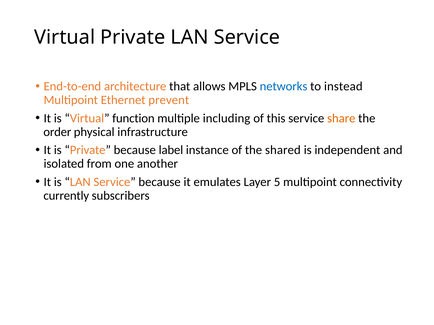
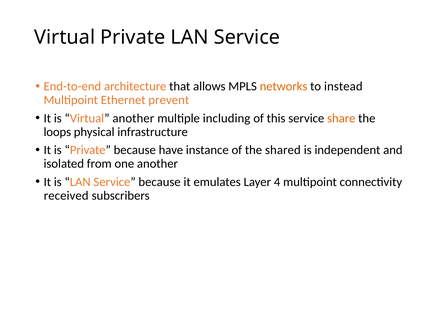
networks colour: blue -> orange
Virtual function: function -> another
order: order -> loops
label: label -> have
5: 5 -> 4
currently: currently -> received
